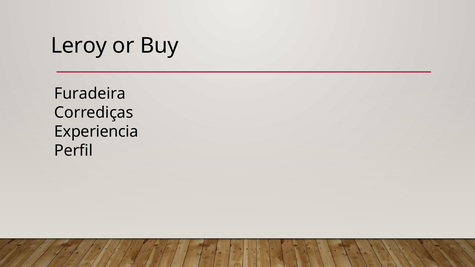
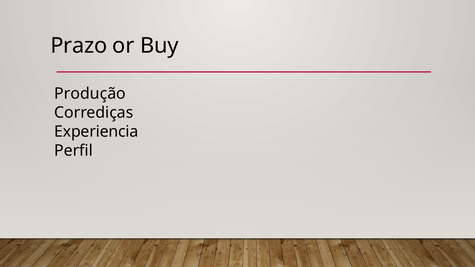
Leroy: Leroy -> Prazo
Furadeira: Furadeira -> Produção
